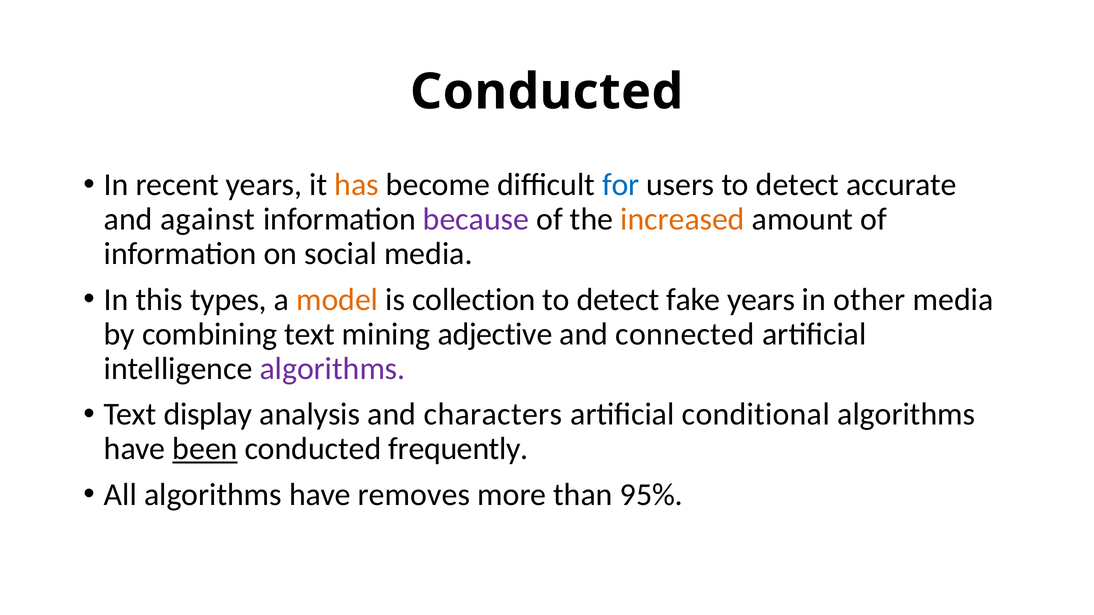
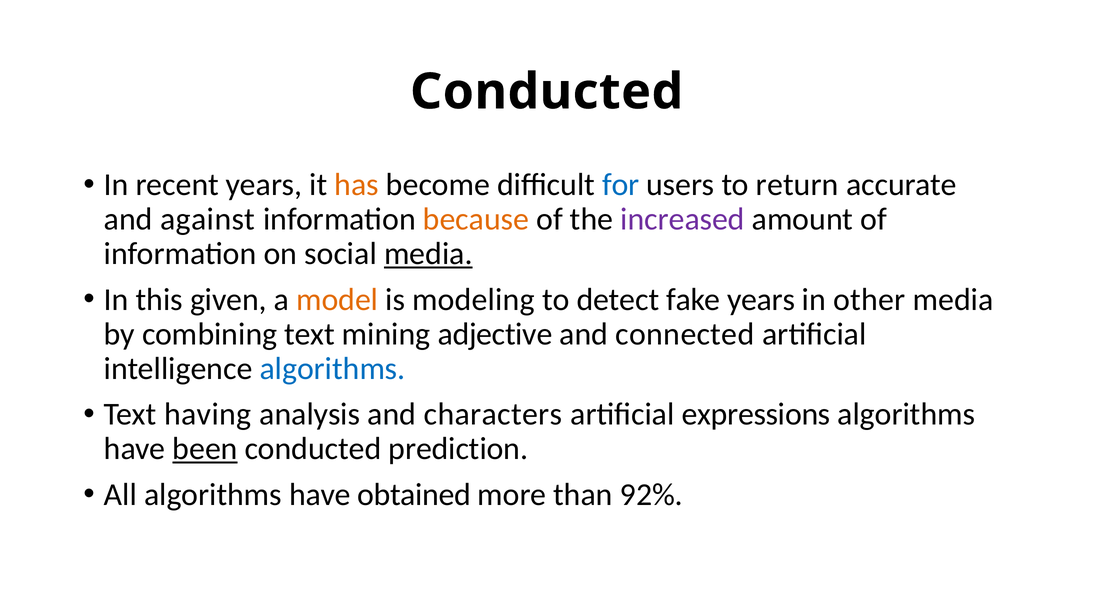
users to detect: detect -> return
because colour: purple -> orange
increased colour: orange -> purple
media at (428, 254) underline: none -> present
types: types -> given
collection: collection -> modeling
algorithms at (333, 369) colour: purple -> blue
display: display -> having
conditional: conditional -> expressions
frequently: frequently -> prediction
removes: removes -> obtained
95%: 95% -> 92%
